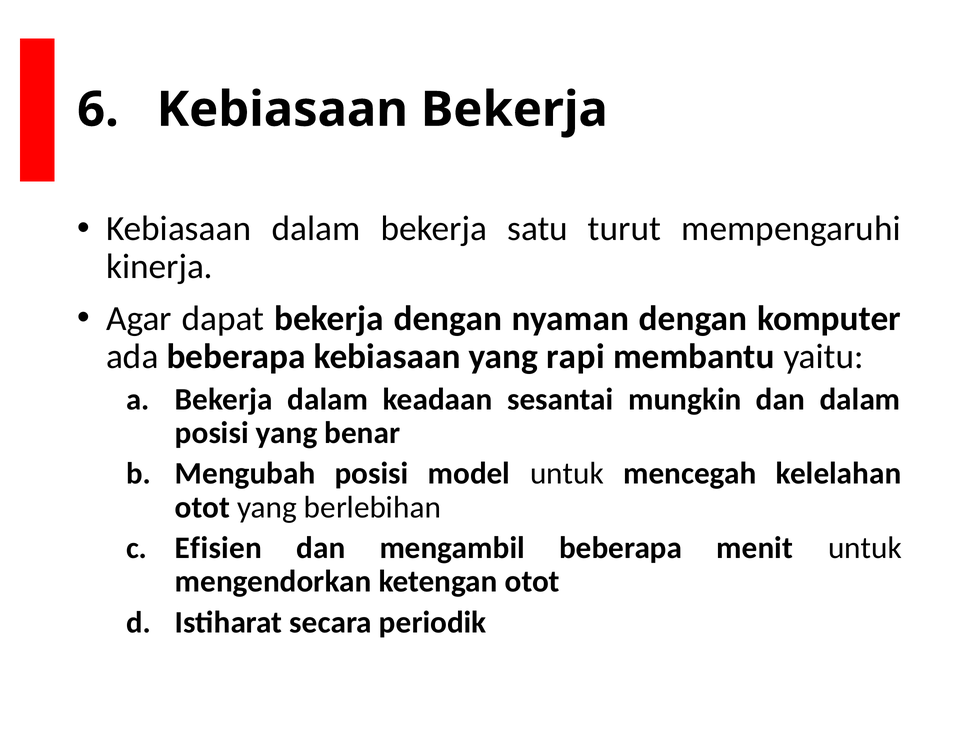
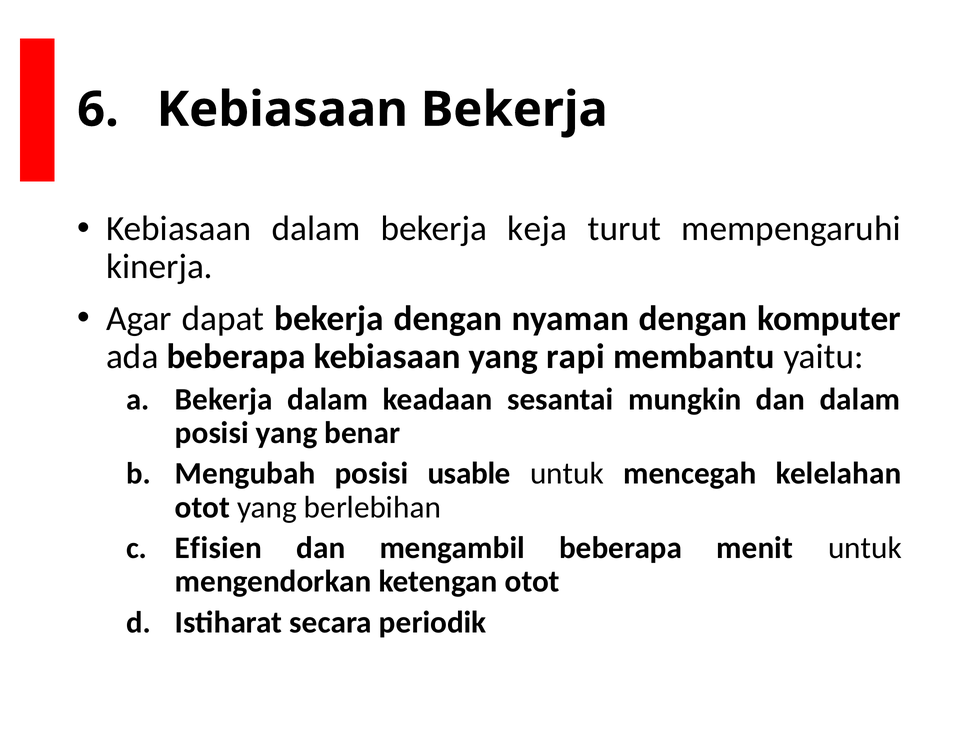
satu: satu -> keja
model: model -> usable
